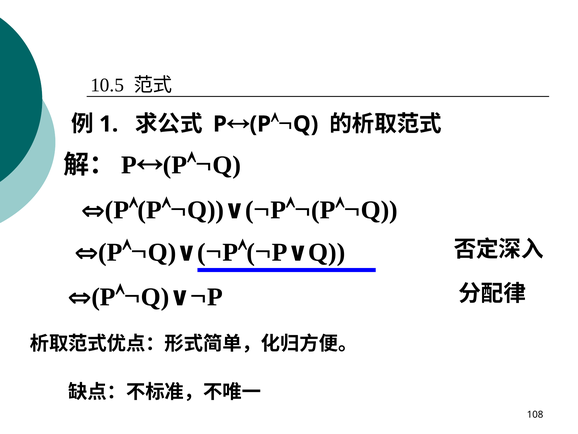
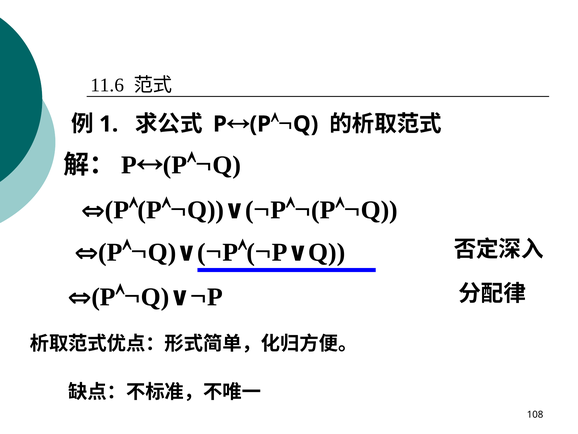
10.5: 10.5 -> 11.6
